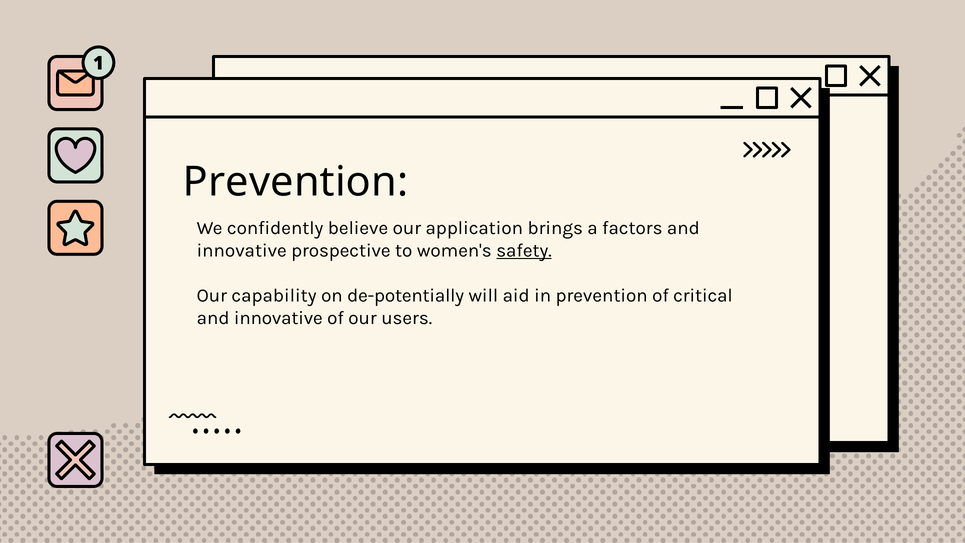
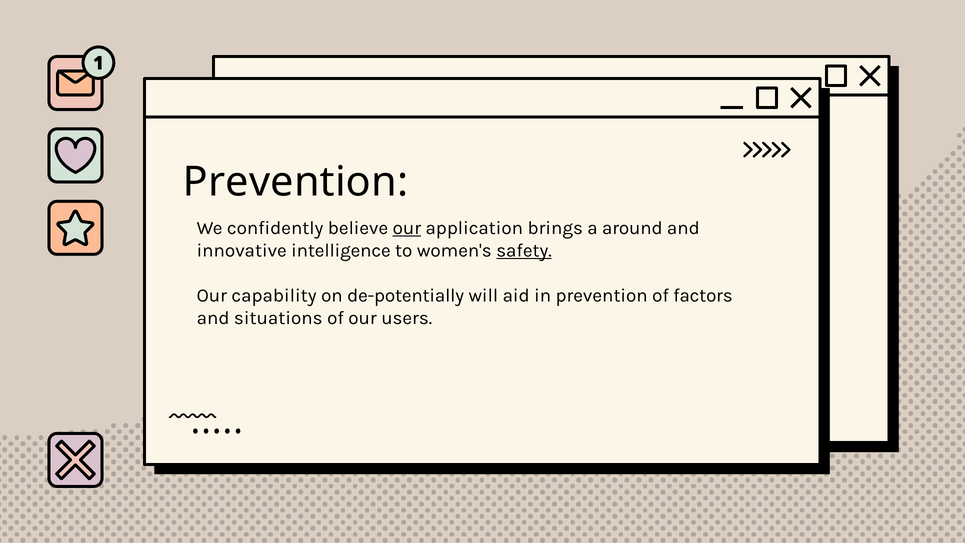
our at (407, 228) underline: none -> present
factors: factors -> around
prospective: prospective -> intelligence
critical: critical -> factors
innovative at (278, 318): innovative -> situations
